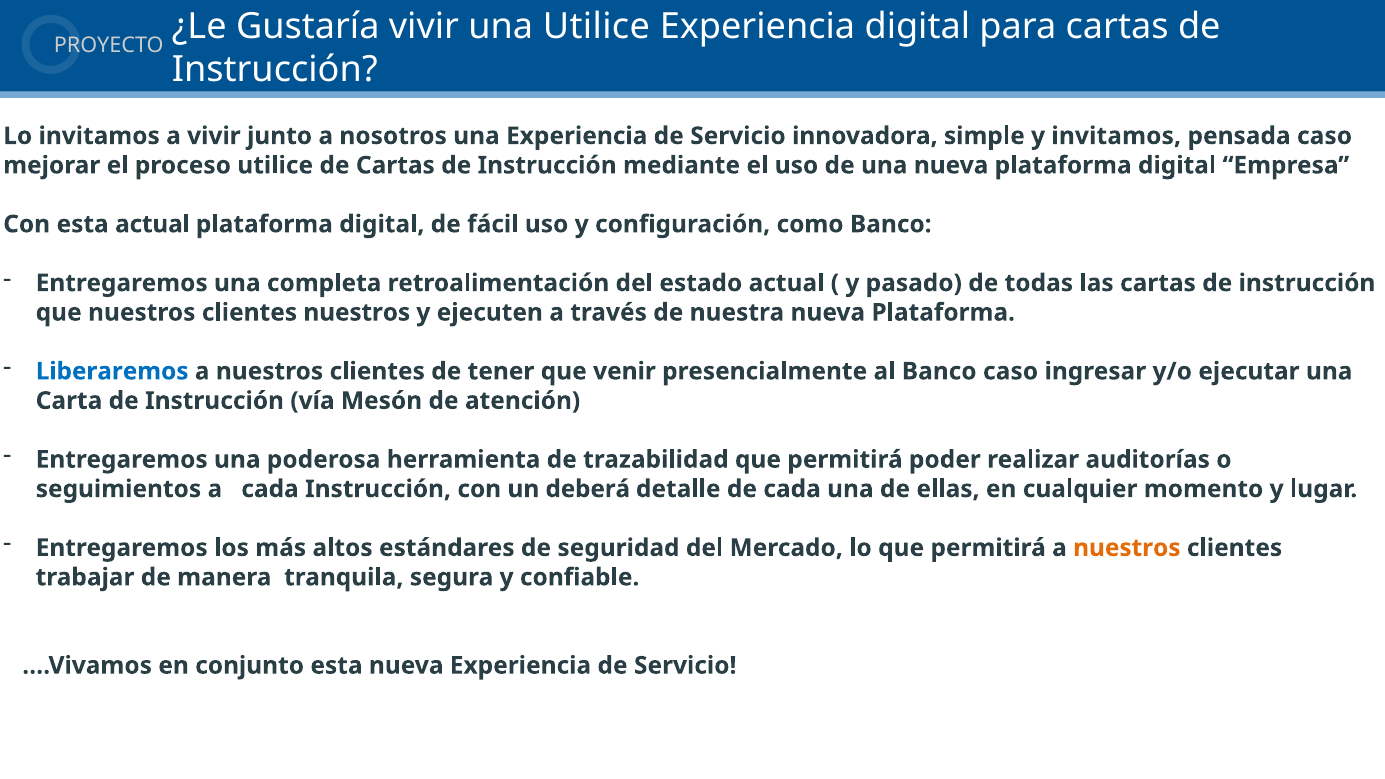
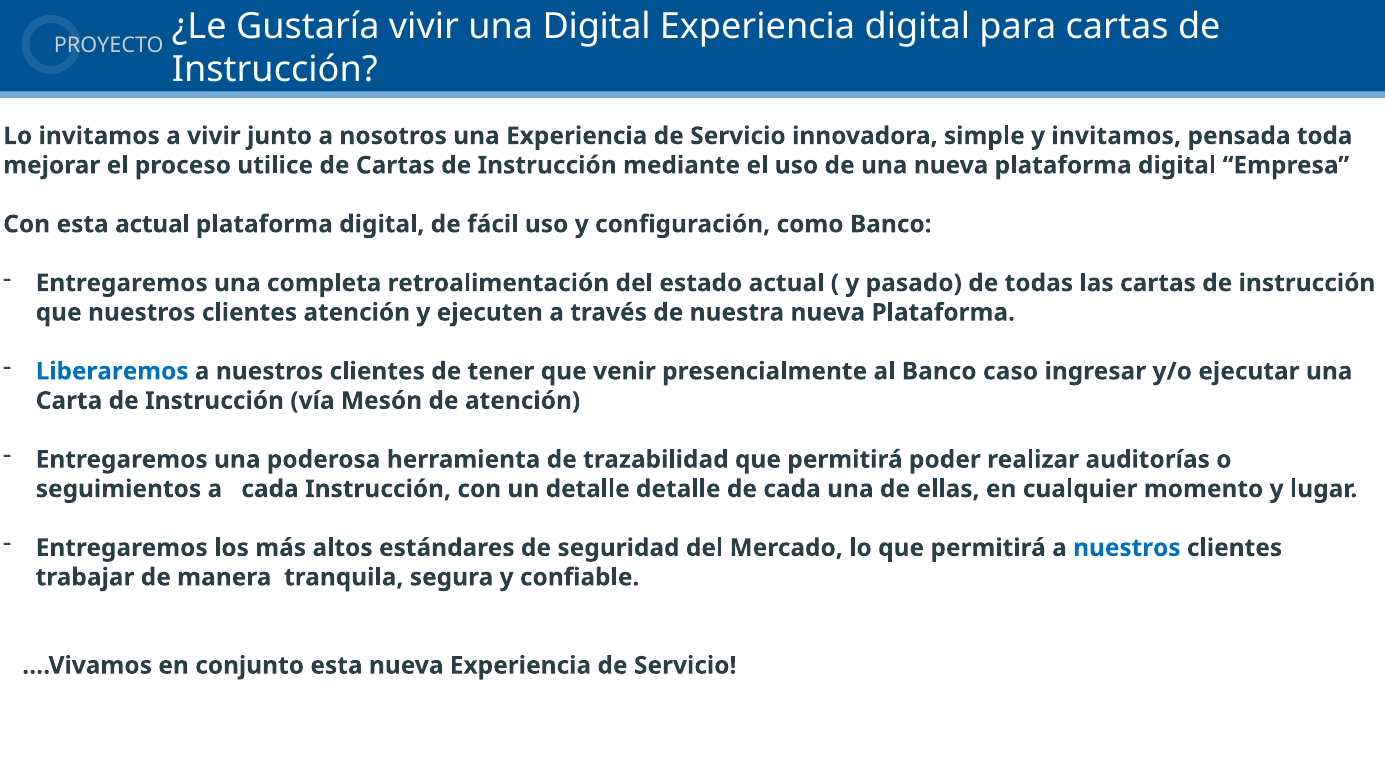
una Utilice: Utilice -> Digital
pensada caso: caso -> toda
clientes nuestros: nuestros -> atención
un deberá: deberá -> detalle
nuestros at (1127, 548) colour: orange -> blue
